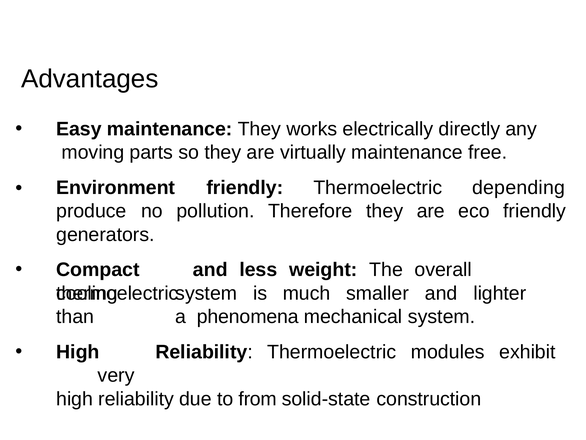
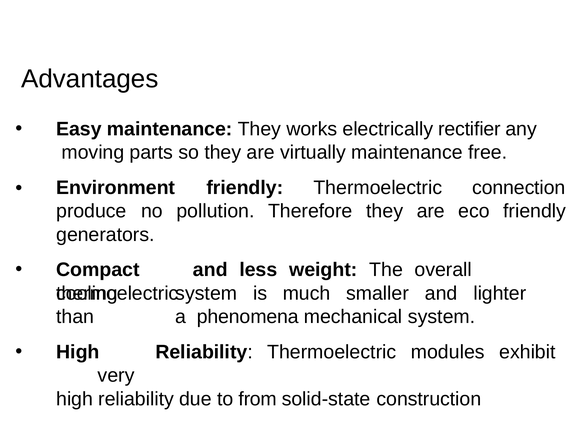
directly: directly -> rectifier
depending: depending -> connection
